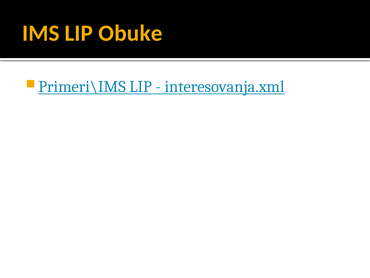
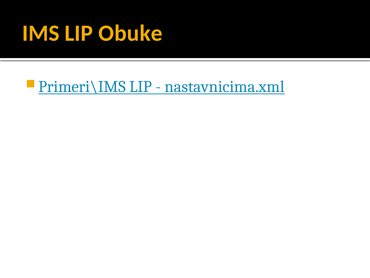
interesovanja.xml: interesovanja.xml -> nastavnicima.xml
